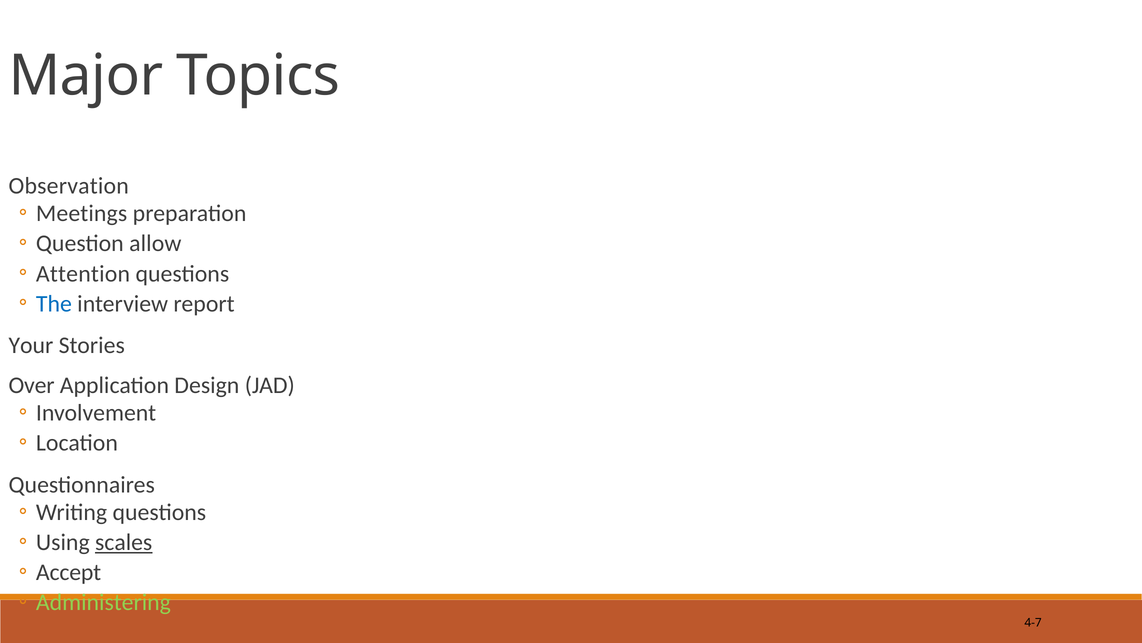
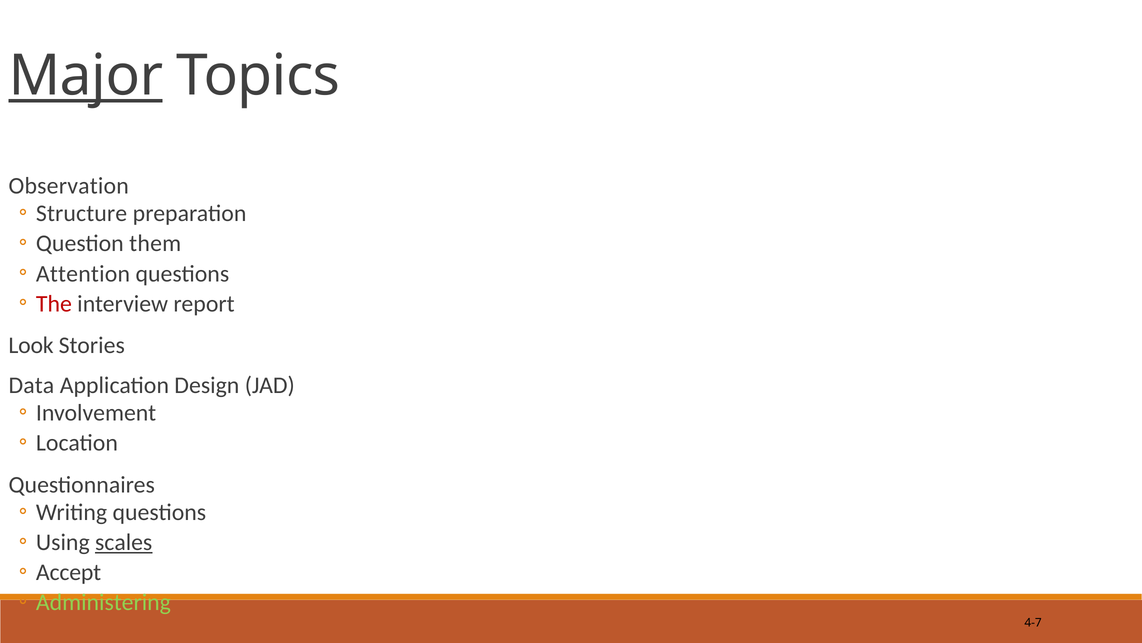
Major underline: none -> present
Meetings: Meetings -> Structure
allow: allow -> them
The colour: blue -> red
Your: Your -> Look
Over: Over -> Data
